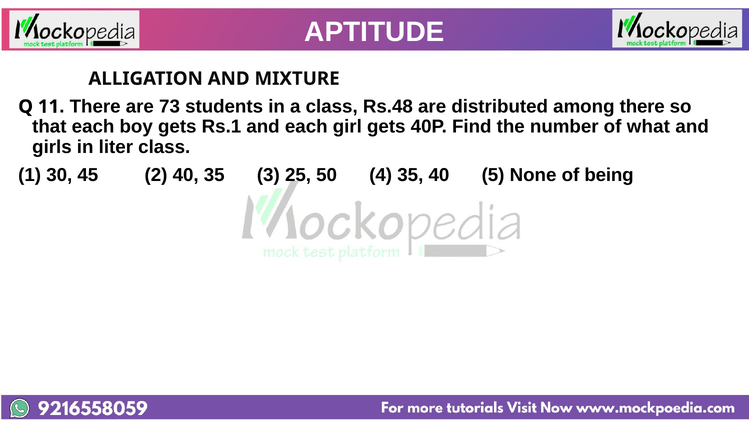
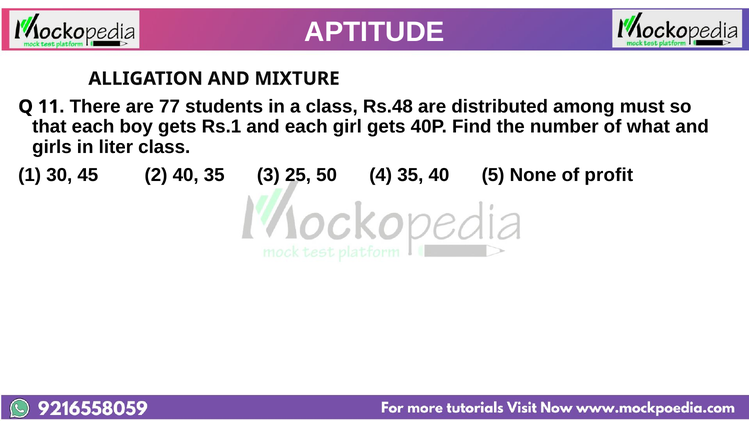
73: 73 -> 77
among there: there -> must
being: being -> profit
